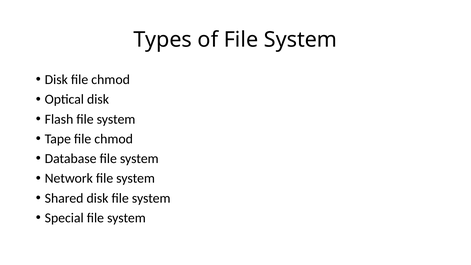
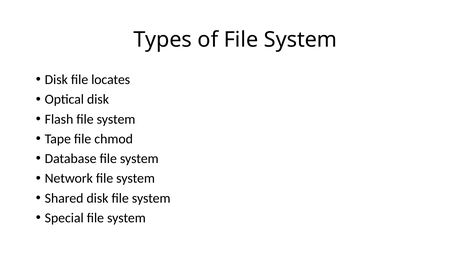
Disk file chmod: chmod -> locates
